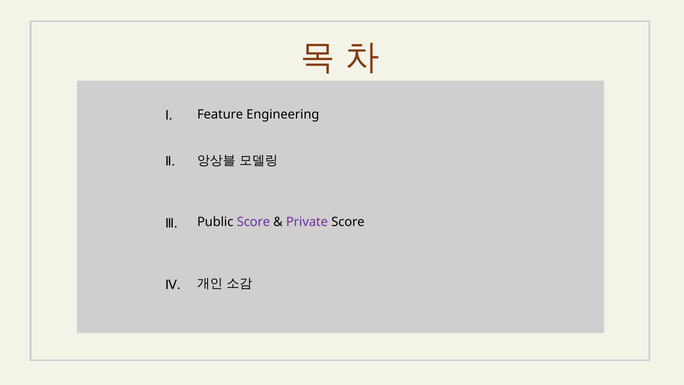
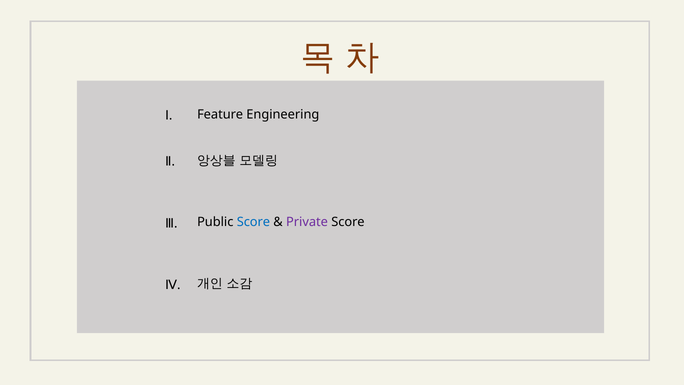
Score at (253, 222) colour: purple -> blue
